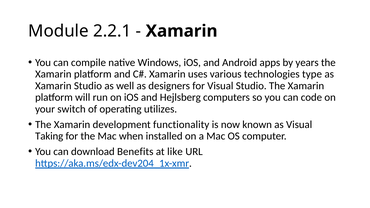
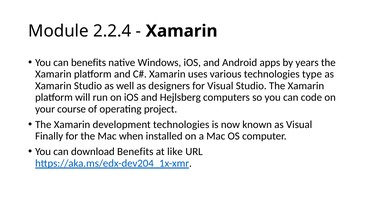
2.2.1: 2.2.1 -> 2.2.4
can compile: compile -> benefits
switch: switch -> course
utilizes: utilizes -> project
development functionality: functionality -> technologies
Taking: Taking -> Finally
